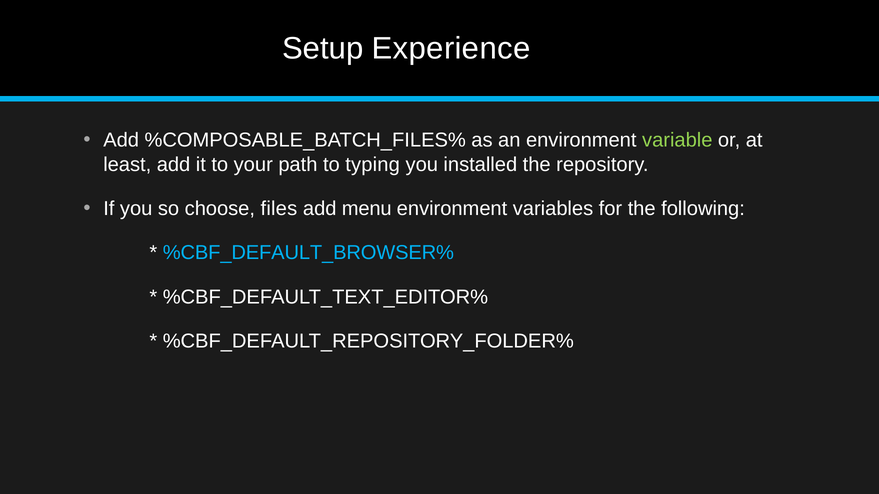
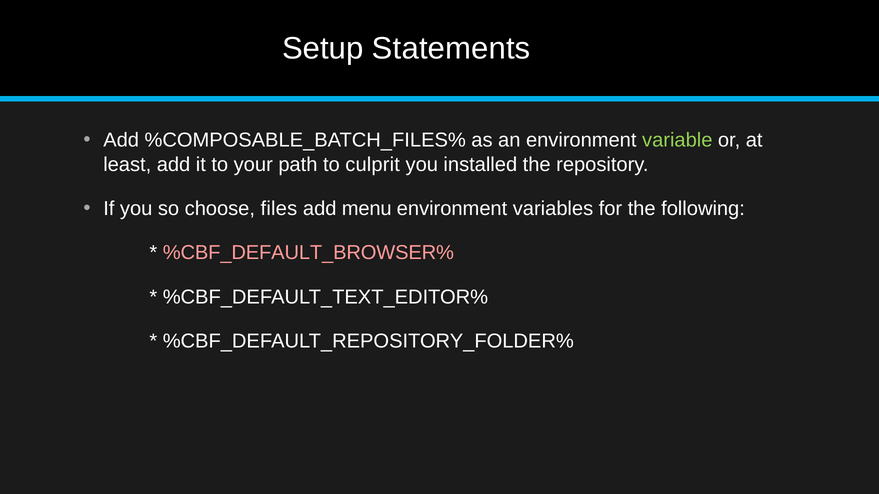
Experience: Experience -> Statements
typing: typing -> culprit
%CBF_DEFAULT_BROWSER% colour: light blue -> pink
